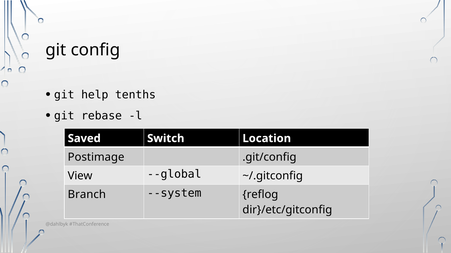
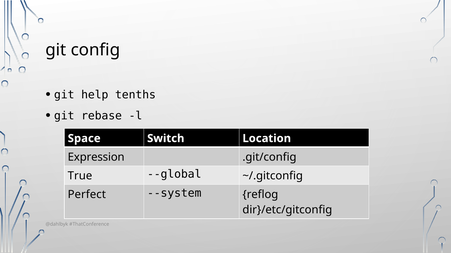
Saved: Saved -> Space
Postimage: Postimage -> Expression
View: View -> True
Branch: Branch -> Perfect
